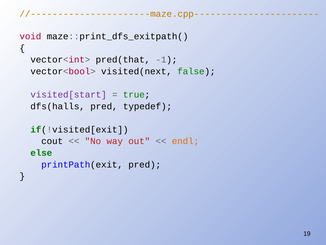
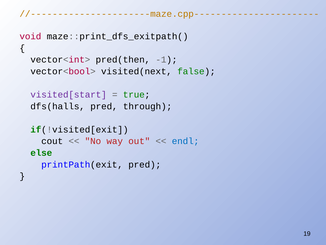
pred(that: pred(that -> pred(then
typedef: typedef -> through
endl colour: orange -> blue
